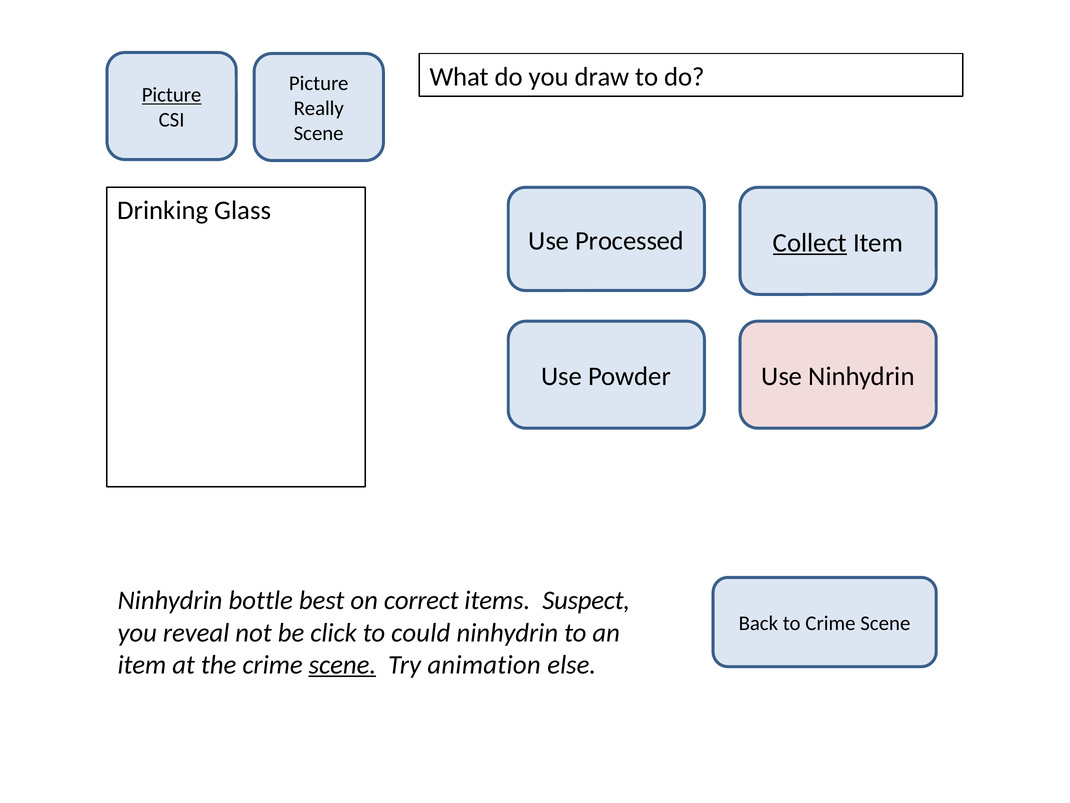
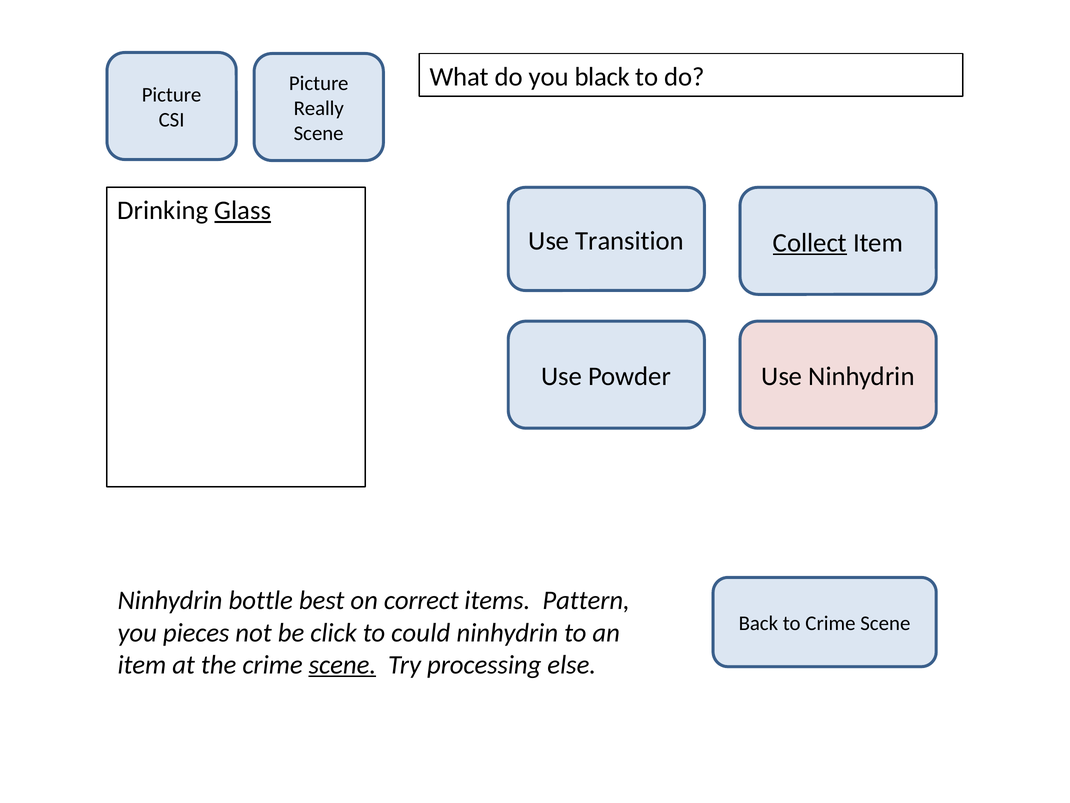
draw: draw -> black
Picture at (172, 95) underline: present -> none
Glass underline: none -> present
Processed: Processed -> Transition
Suspect: Suspect -> Pattern
reveal: reveal -> pieces
animation: animation -> processing
